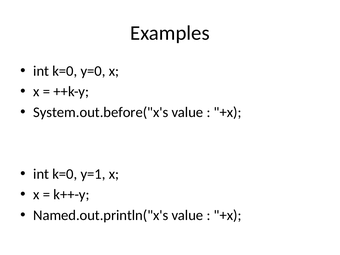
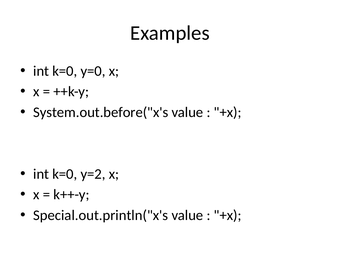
y=1: y=1 -> y=2
Named.out.println("x's: Named.out.println("x's -> Special.out.println("x's
